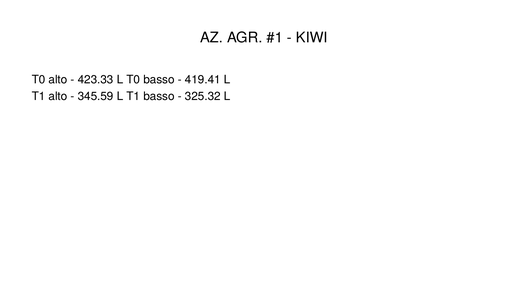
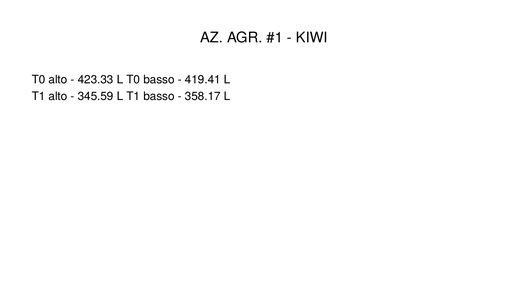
325.32: 325.32 -> 358.17
